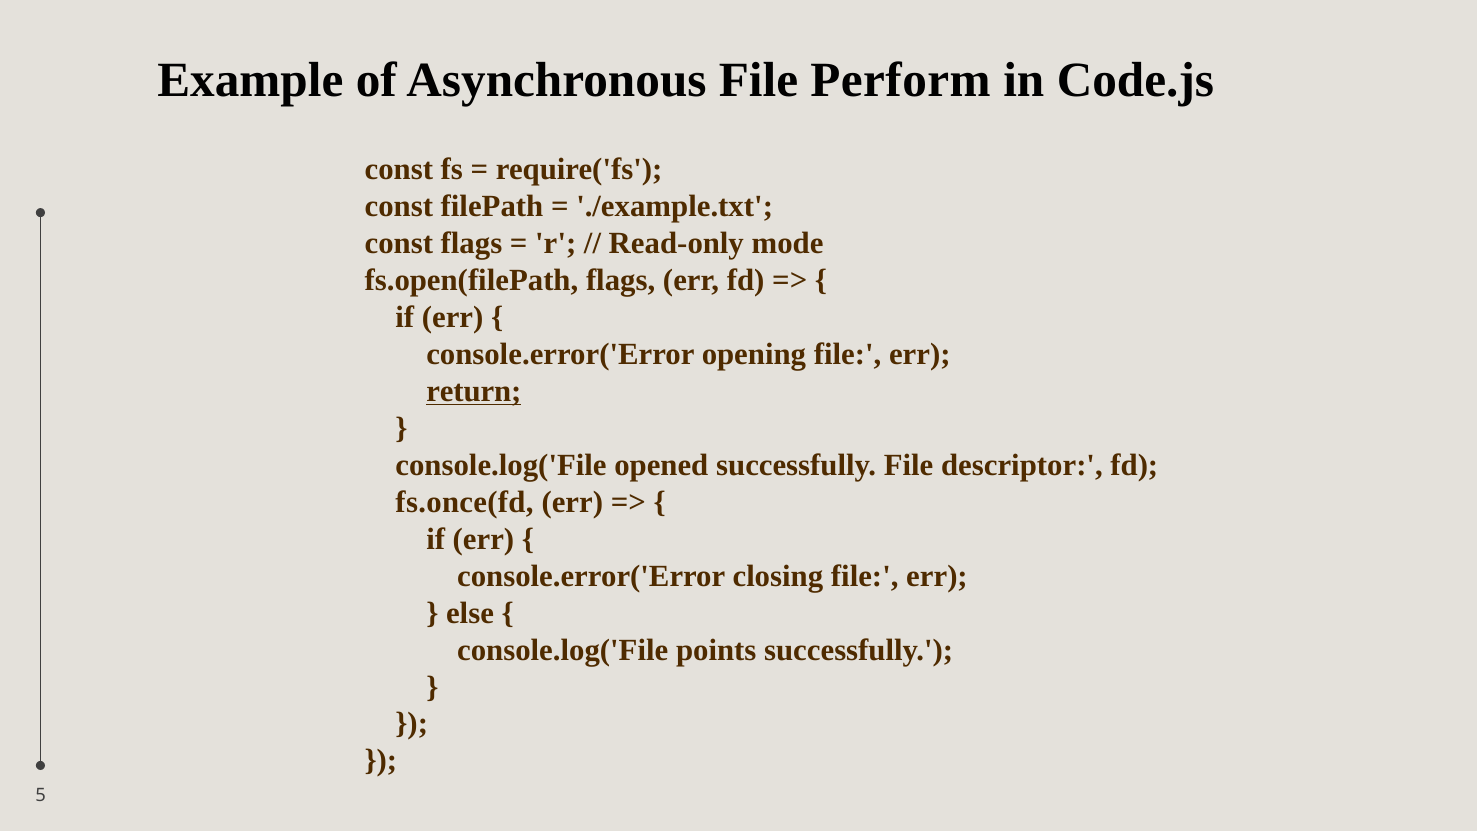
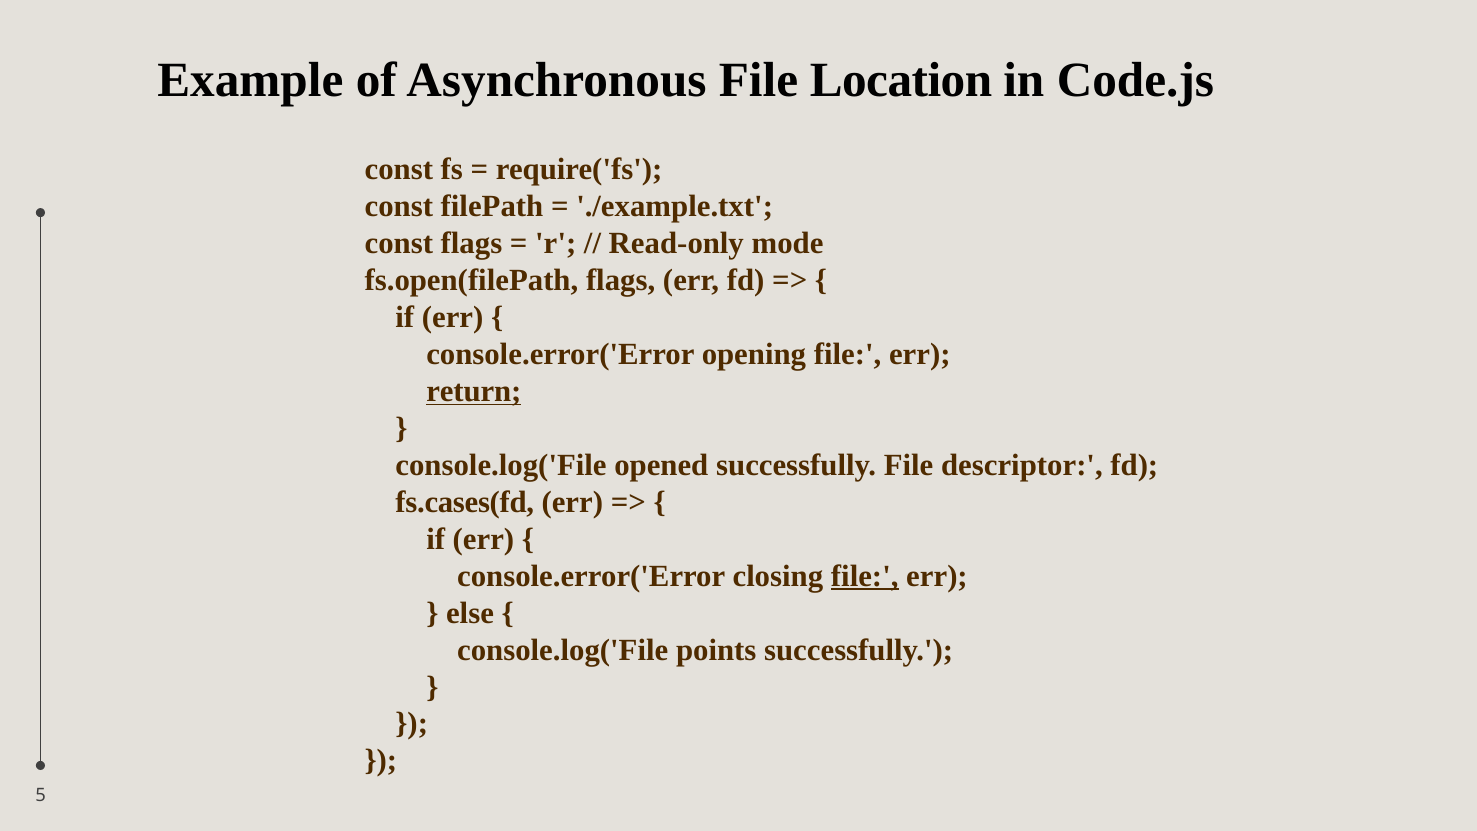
Perform: Perform -> Location
fs.once(fd: fs.once(fd -> fs.cases(fd
file at (865, 576) underline: none -> present
